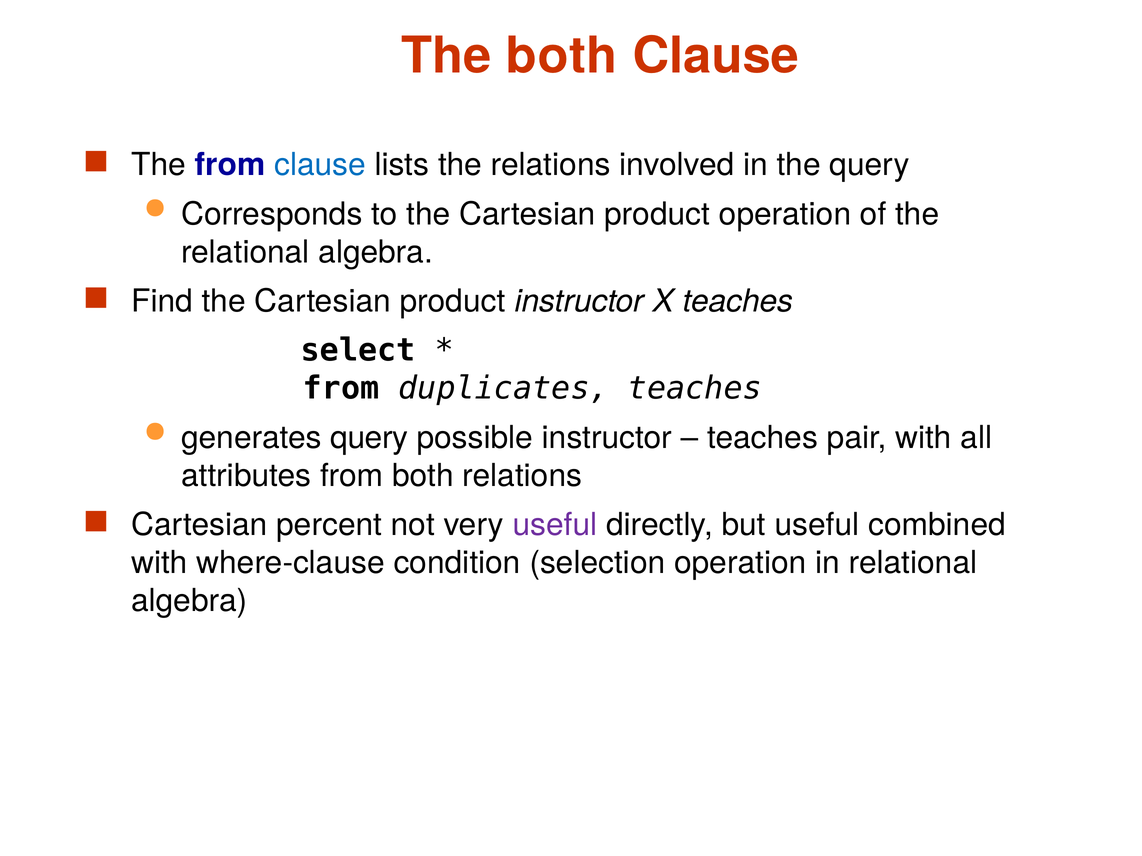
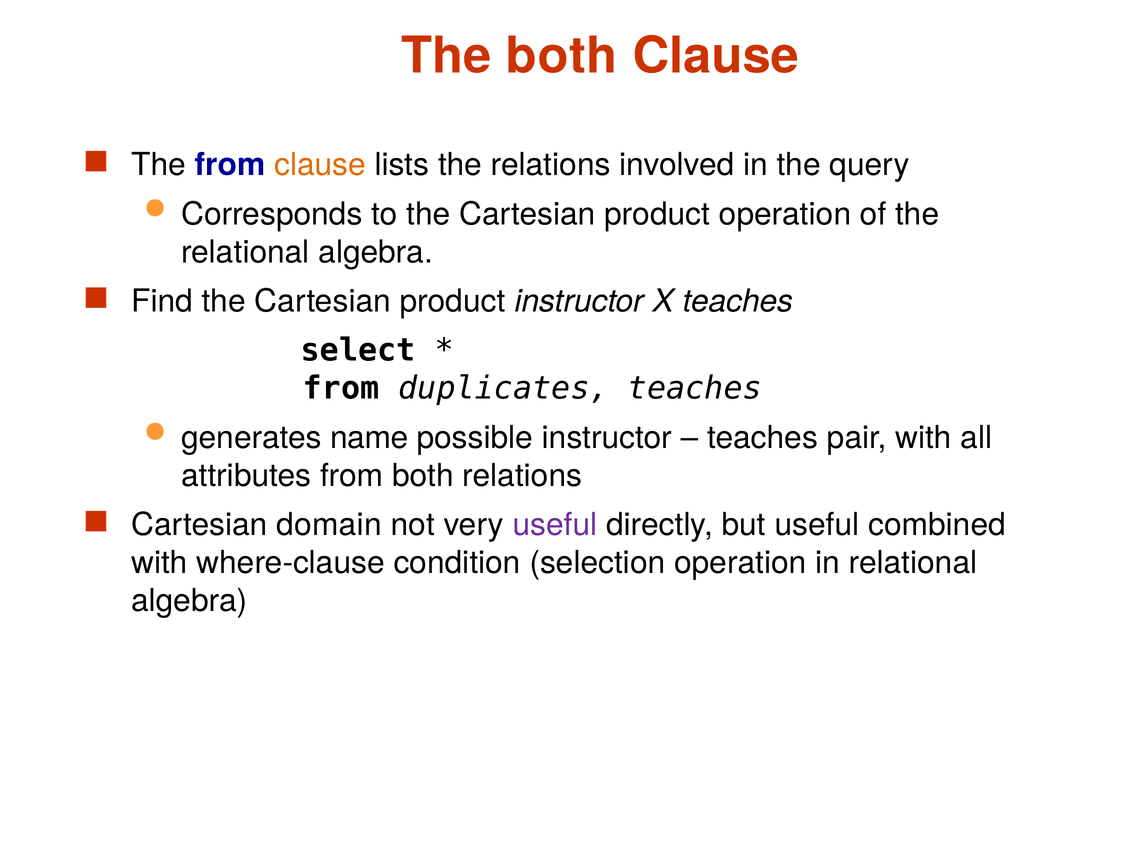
clause at (320, 165) colour: blue -> orange
generates query: query -> name
percent: percent -> domain
